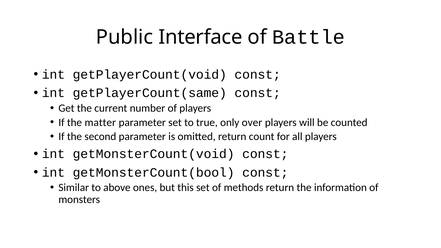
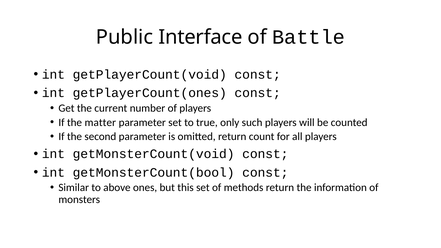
getPlayerCount(same: getPlayerCount(same -> getPlayerCount(ones
over: over -> such
